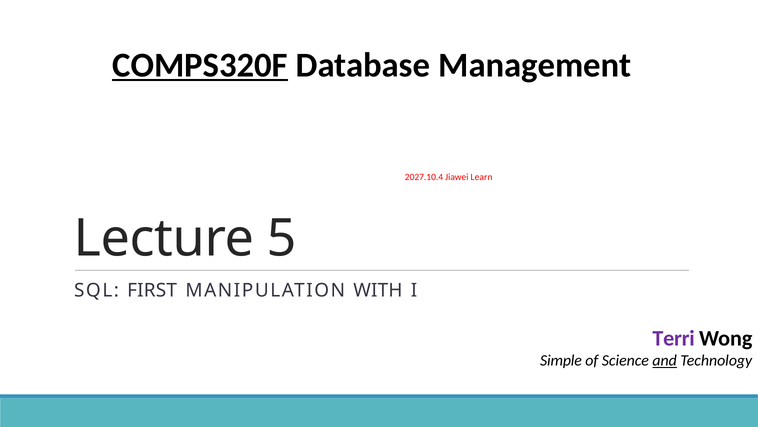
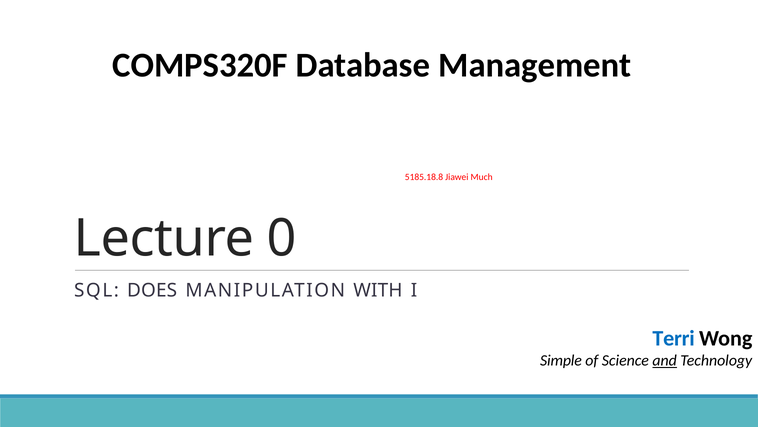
COMPS320F underline: present -> none
2027.10.4: 2027.10.4 -> 5185.18.8
Learn: Learn -> Much
5: 5 -> 0
FIRST: FIRST -> DOES
Terri colour: purple -> blue
